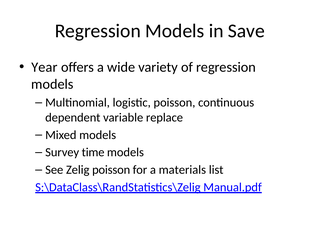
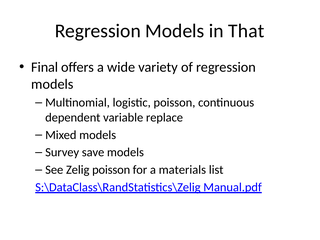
Save: Save -> That
Year: Year -> Final
time: time -> save
